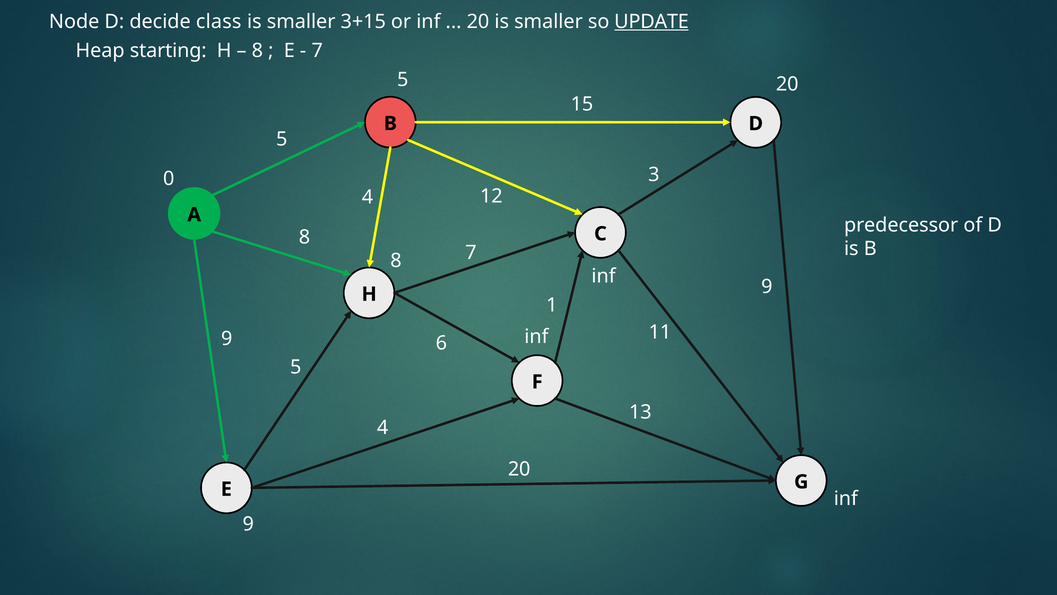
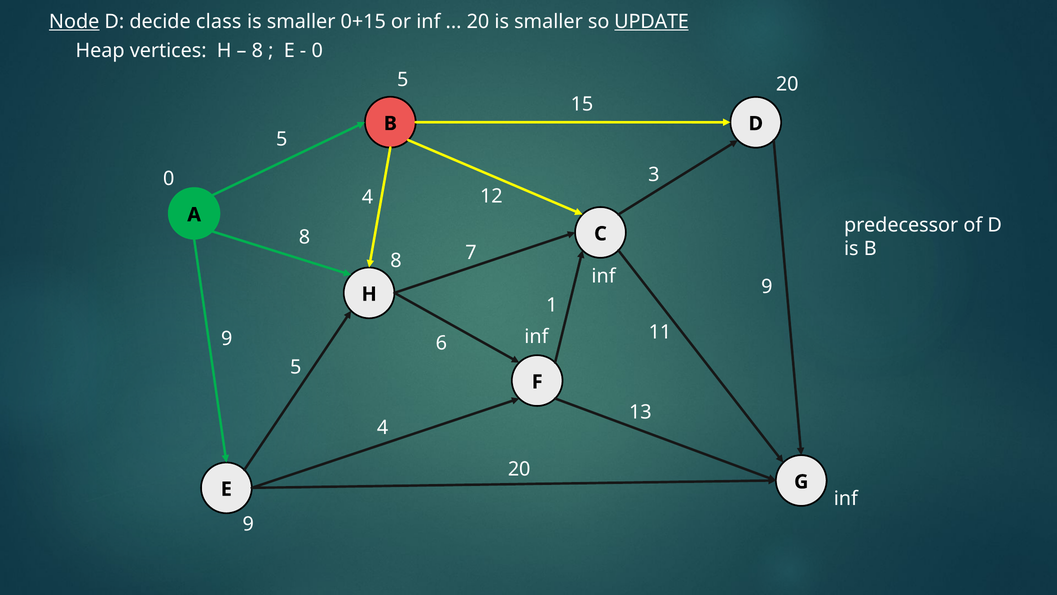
Node underline: none -> present
3+15: 3+15 -> 0+15
starting: starting -> vertices
7 at (317, 51): 7 -> 0
